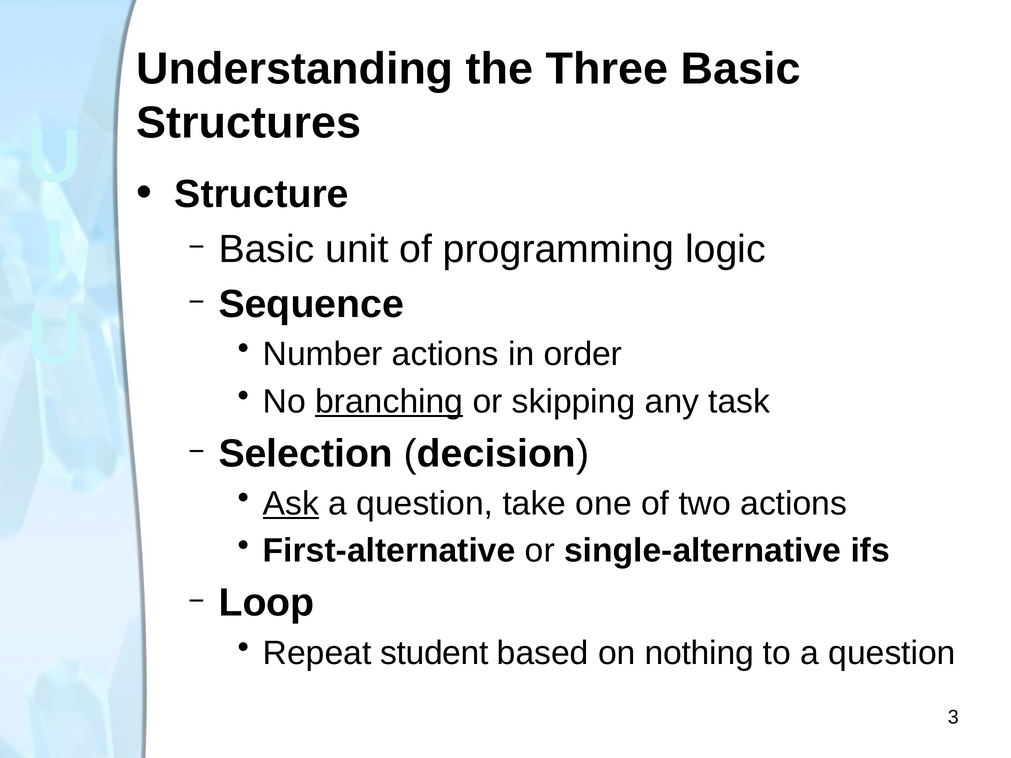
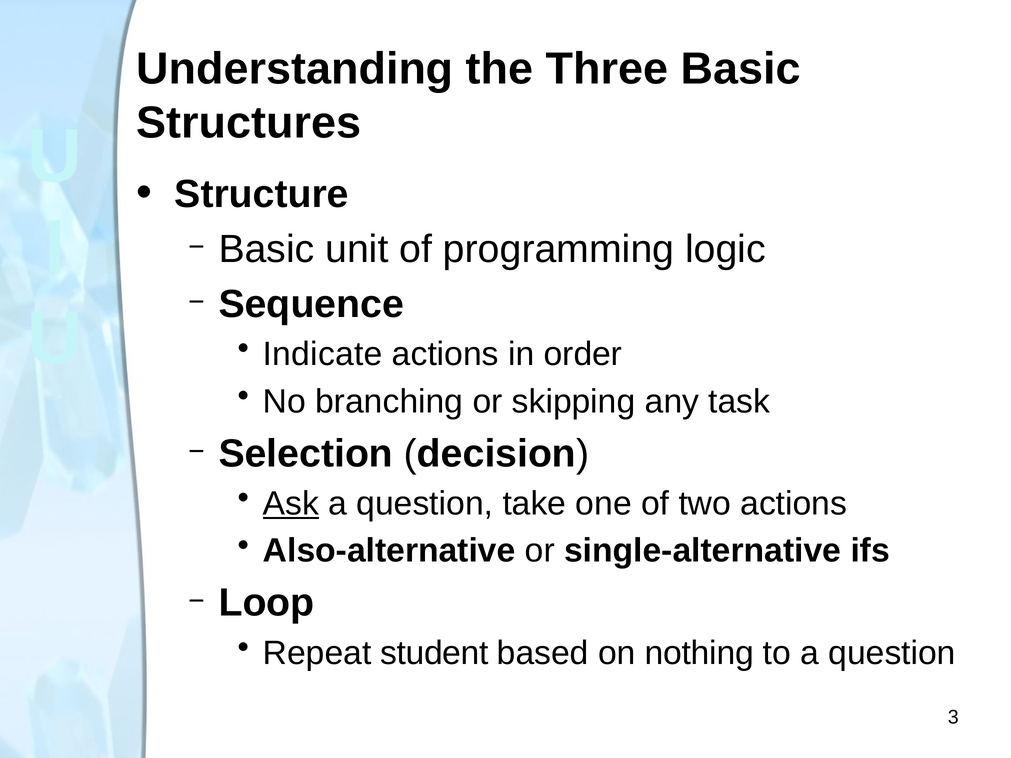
Number: Number -> Indicate
branching underline: present -> none
First-alternative: First-alternative -> Also-alternative
